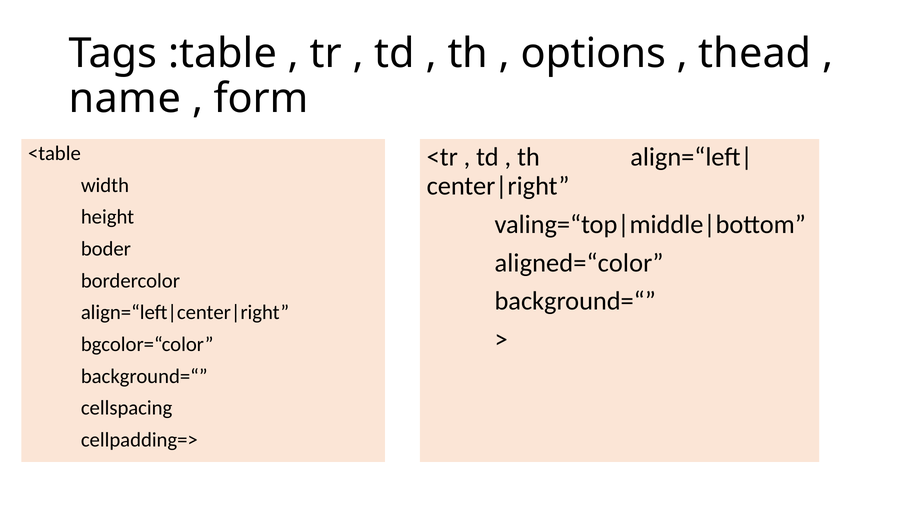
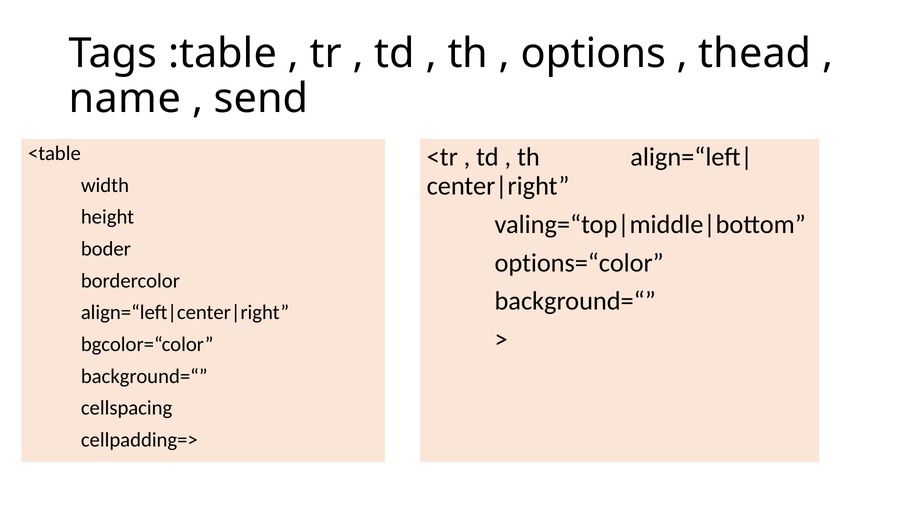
form: form -> send
aligned=“color: aligned=“color -> options=“color
